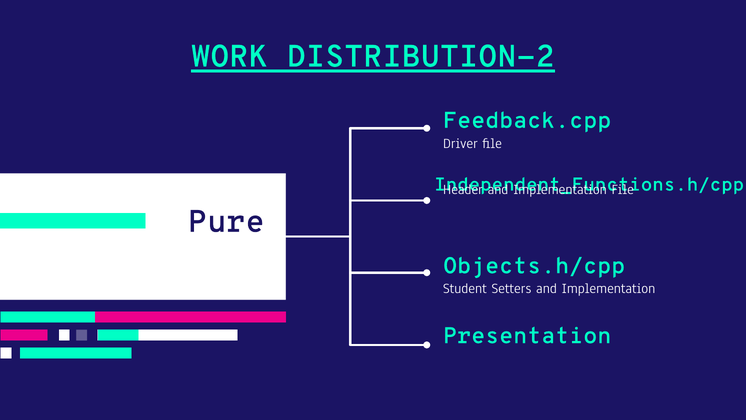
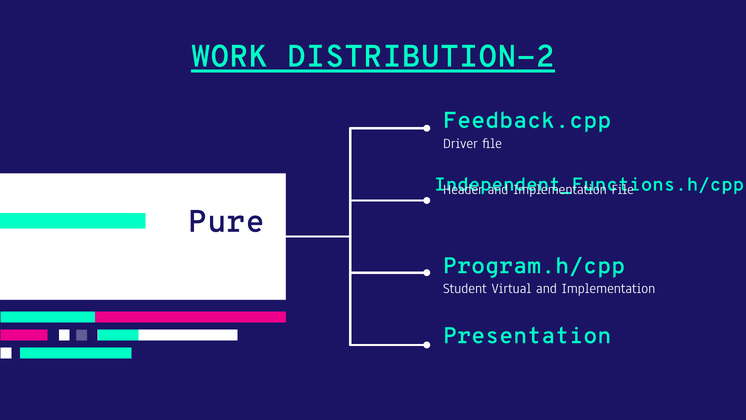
Objects.h/cpp: Objects.h/cpp -> Program.h/cpp
Setters: Setters -> Virtual
